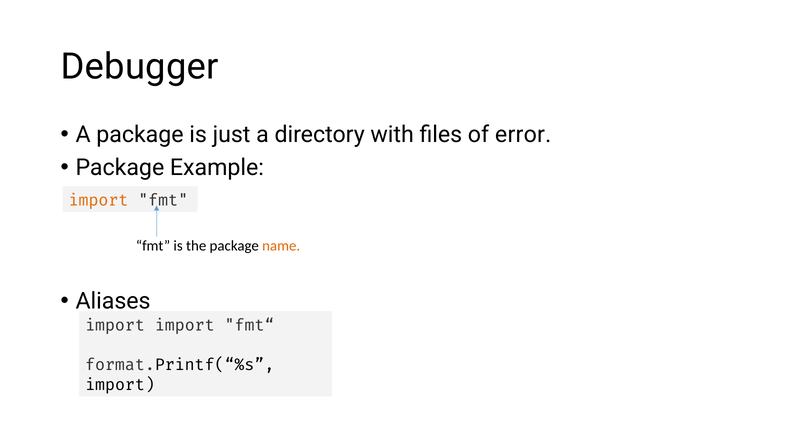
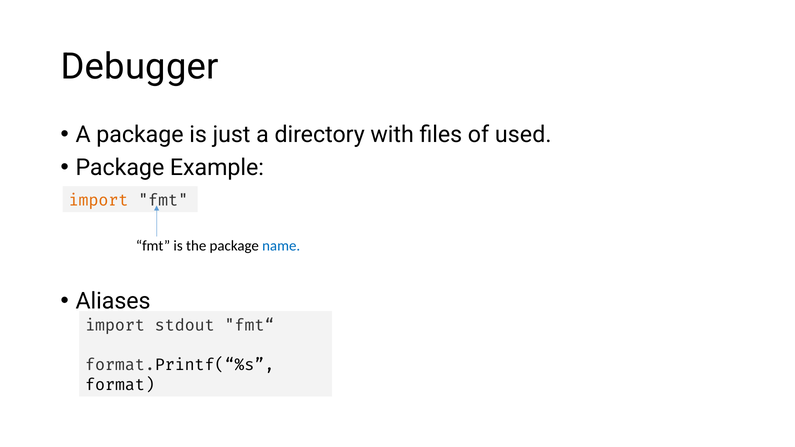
error: error -> used
name colour: orange -> blue
import import: import -> stdout
import at (120, 385): import -> format
